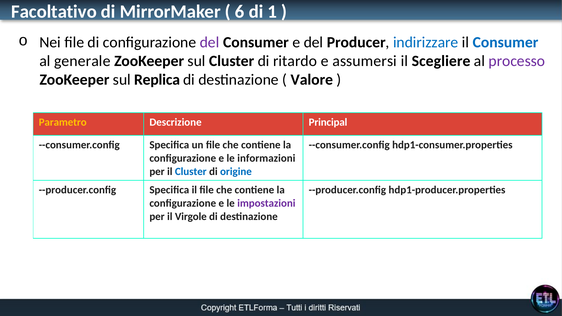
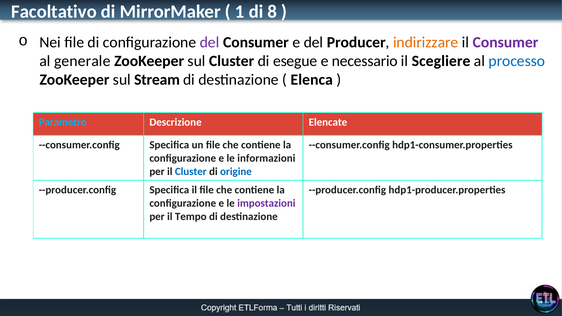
6: 6 -> 1
1: 1 -> 8
indirizzare colour: blue -> orange
Consumer at (505, 42) colour: blue -> purple
ritardo: ritardo -> esegue
assumersi: assumersi -> necessario
processo colour: purple -> blue
Replica: Replica -> Stream
Valore: Valore -> Elenca
Parametro colour: yellow -> light blue
Principal: Principal -> Elencate
Virgole: Virgole -> Tempo
